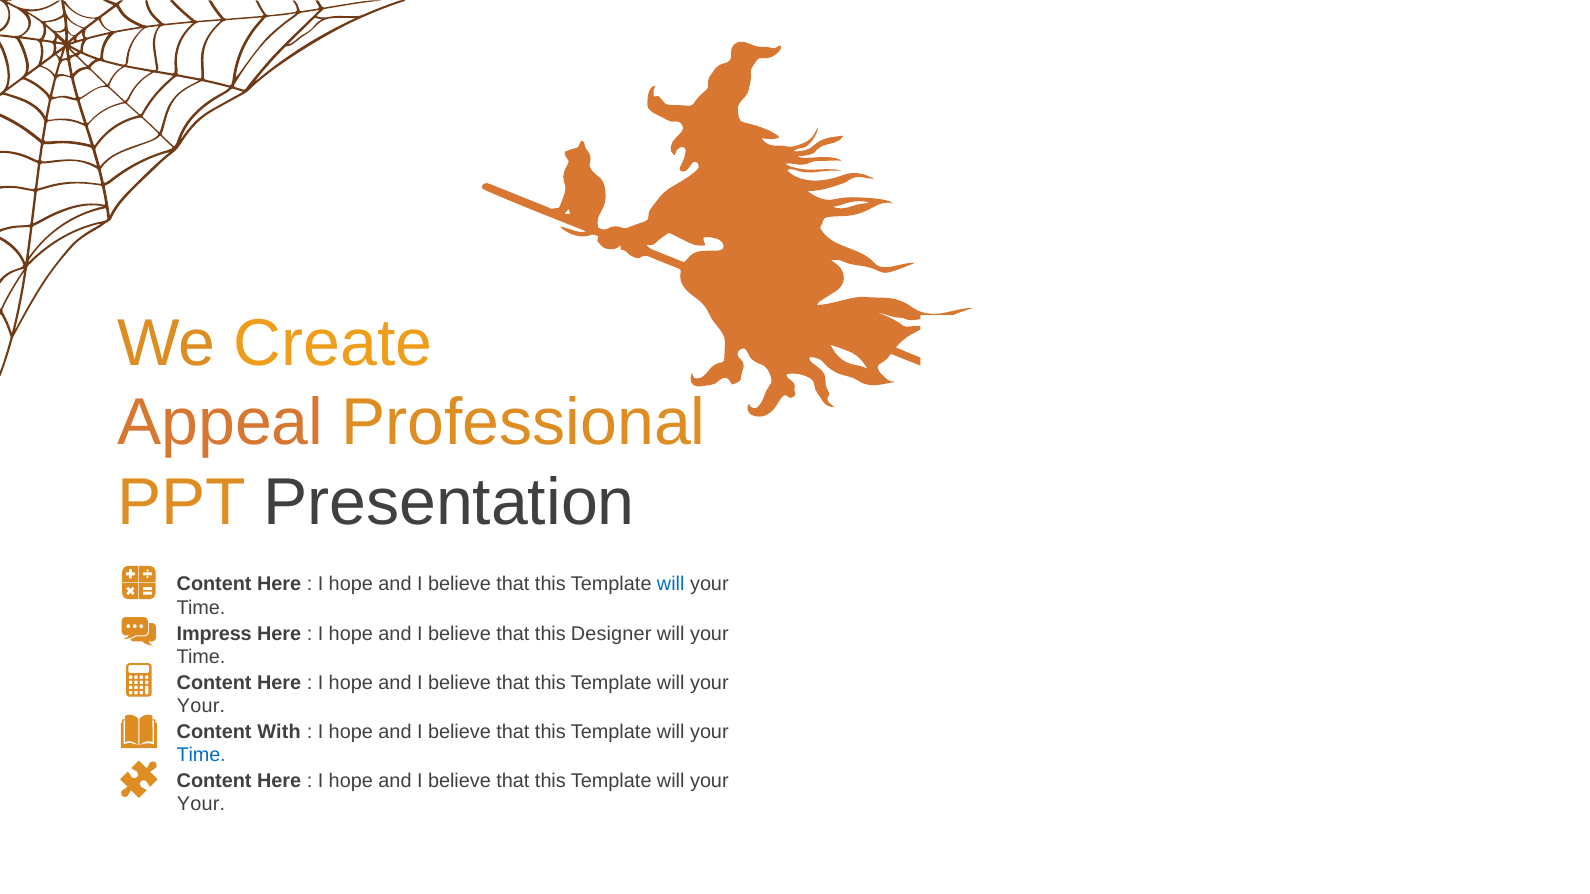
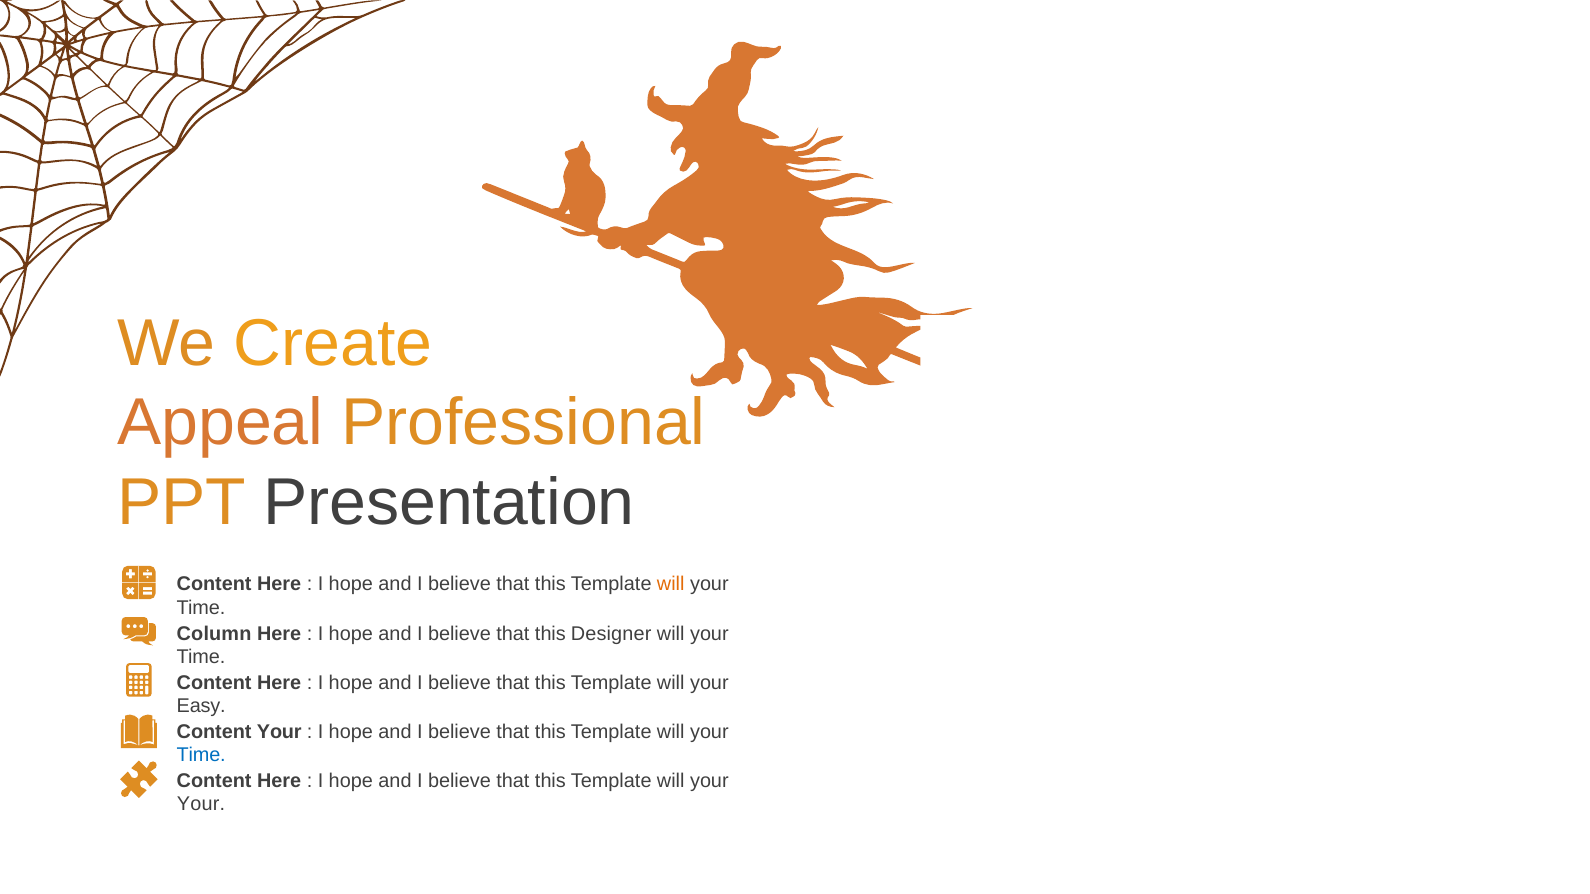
will at (671, 585) colour: blue -> orange
Impress: Impress -> Column
Your at (201, 707): Your -> Easy
Content With: With -> Your
